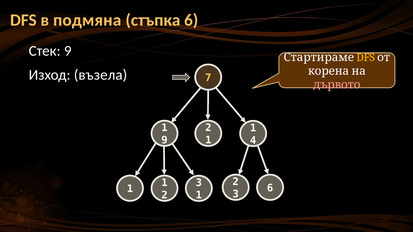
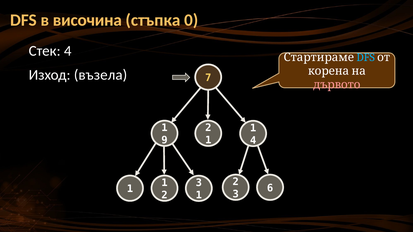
подмяна: подмяна -> височина
стъпка 6: 6 -> 0
9 at (68, 51): 9 -> 4
DFS at (366, 57) colour: yellow -> light blue
